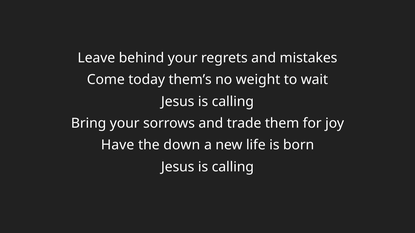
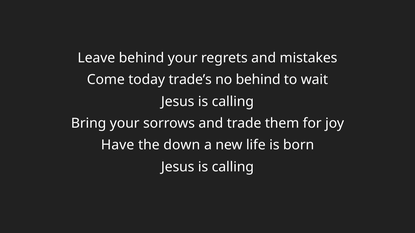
them’s: them’s -> trade’s
no weight: weight -> behind
